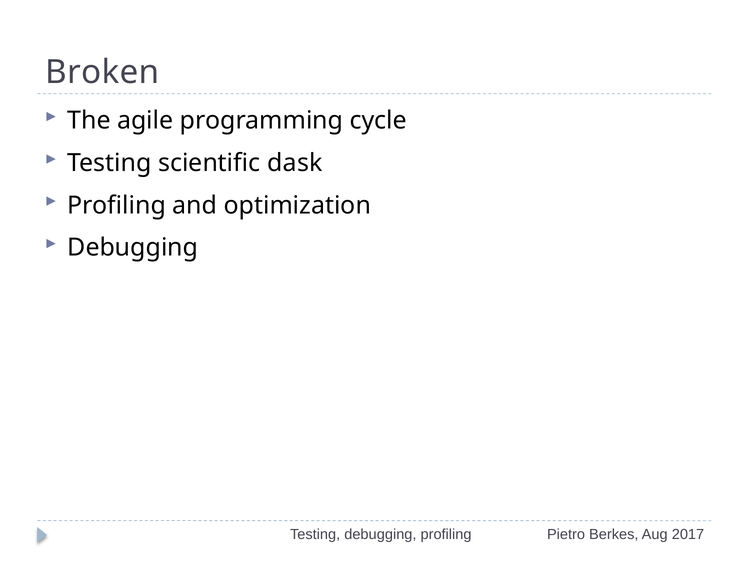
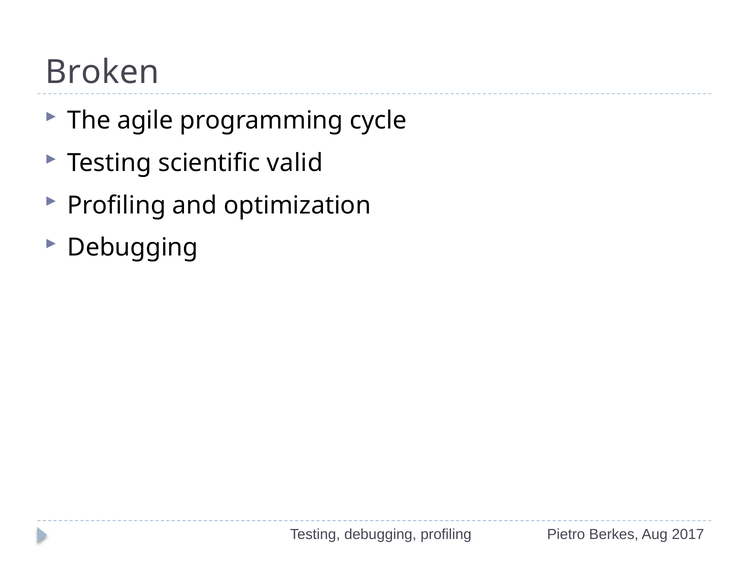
dask: dask -> valid
